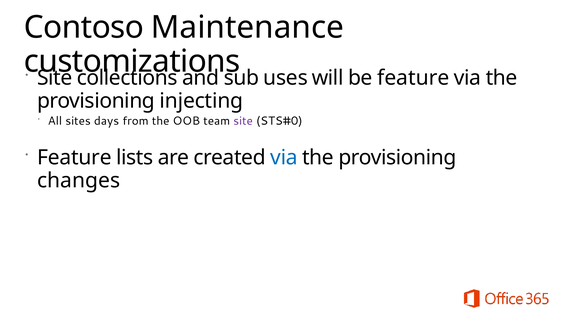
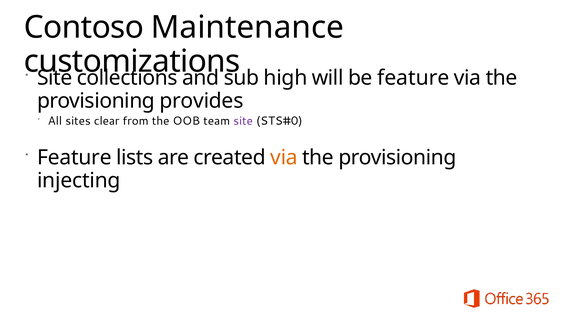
uses: uses -> high
injecting: injecting -> provides
days: days -> clear
via at (284, 158) colour: blue -> orange
changes: changes -> injecting
